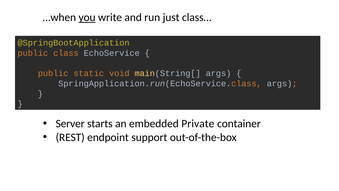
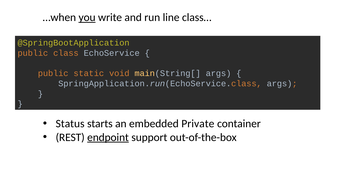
just: just -> line
Server: Server -> Status
endpoint underline: none -> present
